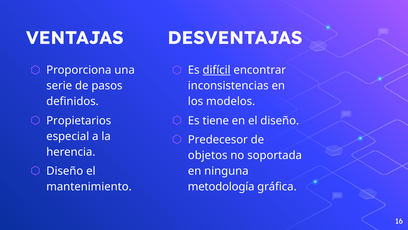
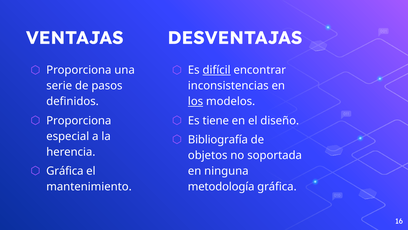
los underline: none -> present
Propietarios at (79, 120): Propietarios -> Proporciona
Predecesor: Predecesor -> Bibliografía
Diseño at (65, 171): Diseño -> Gráfica
